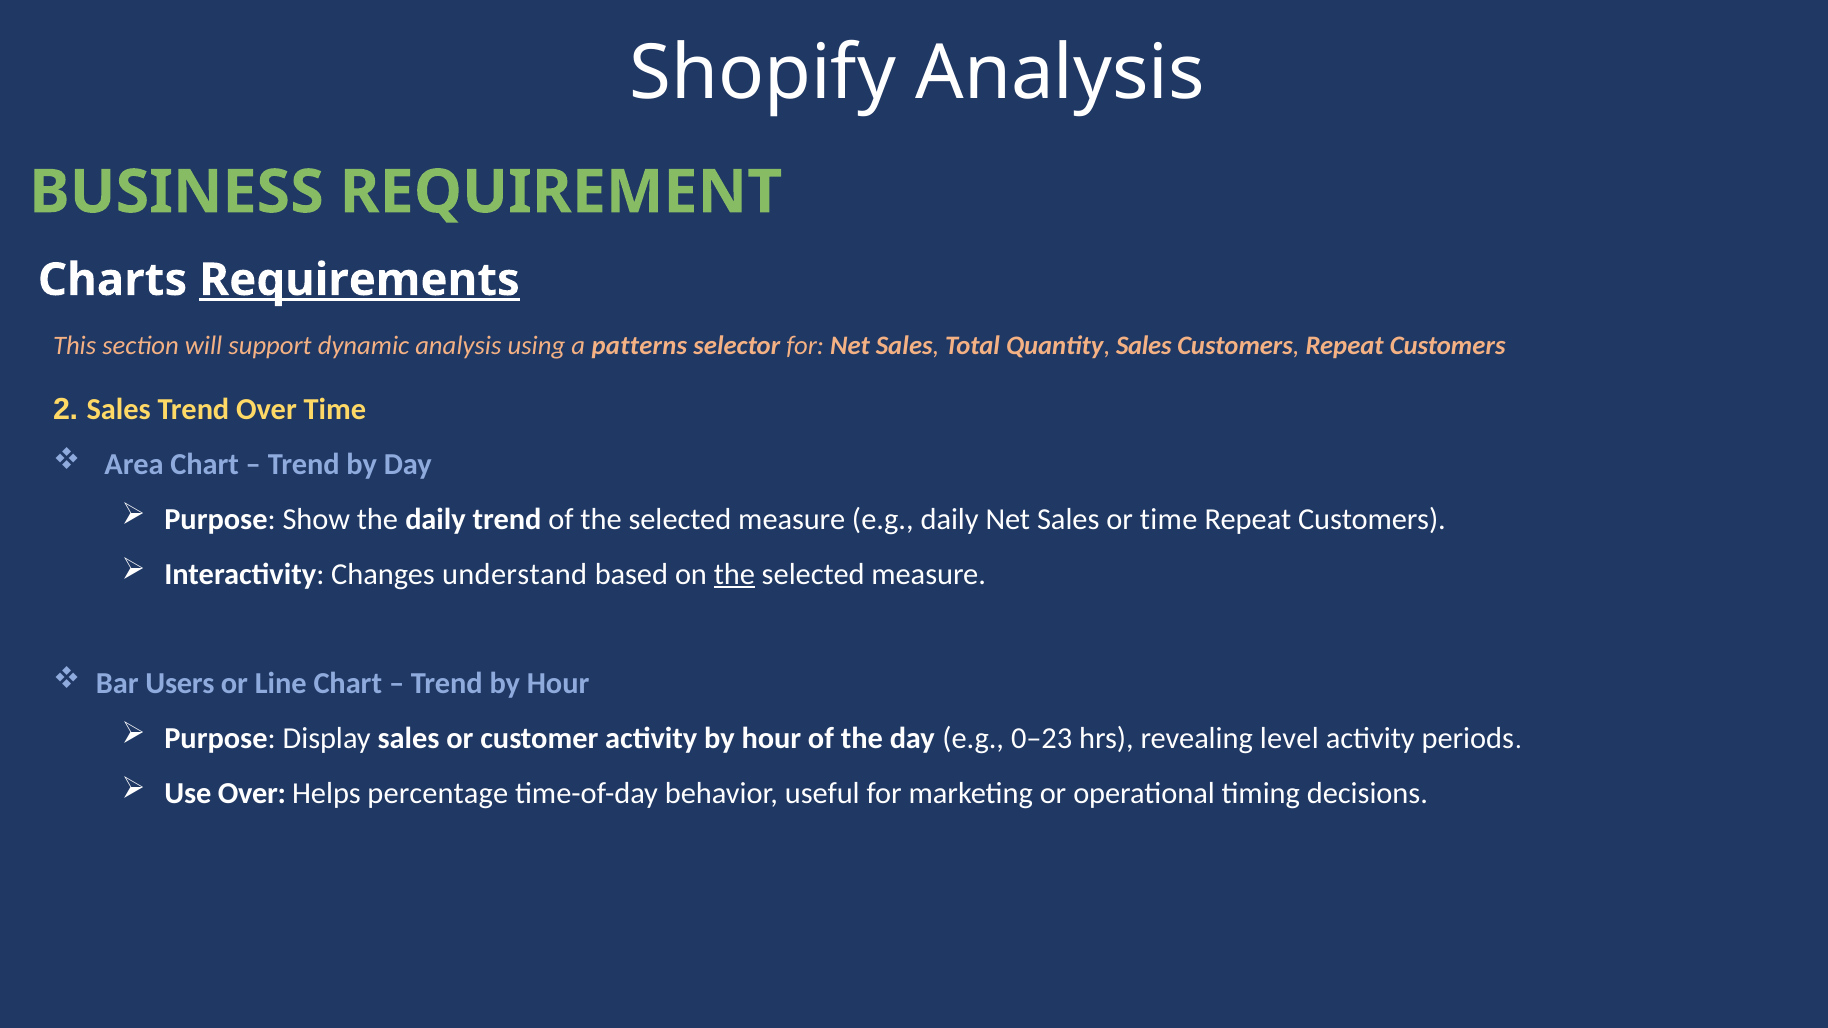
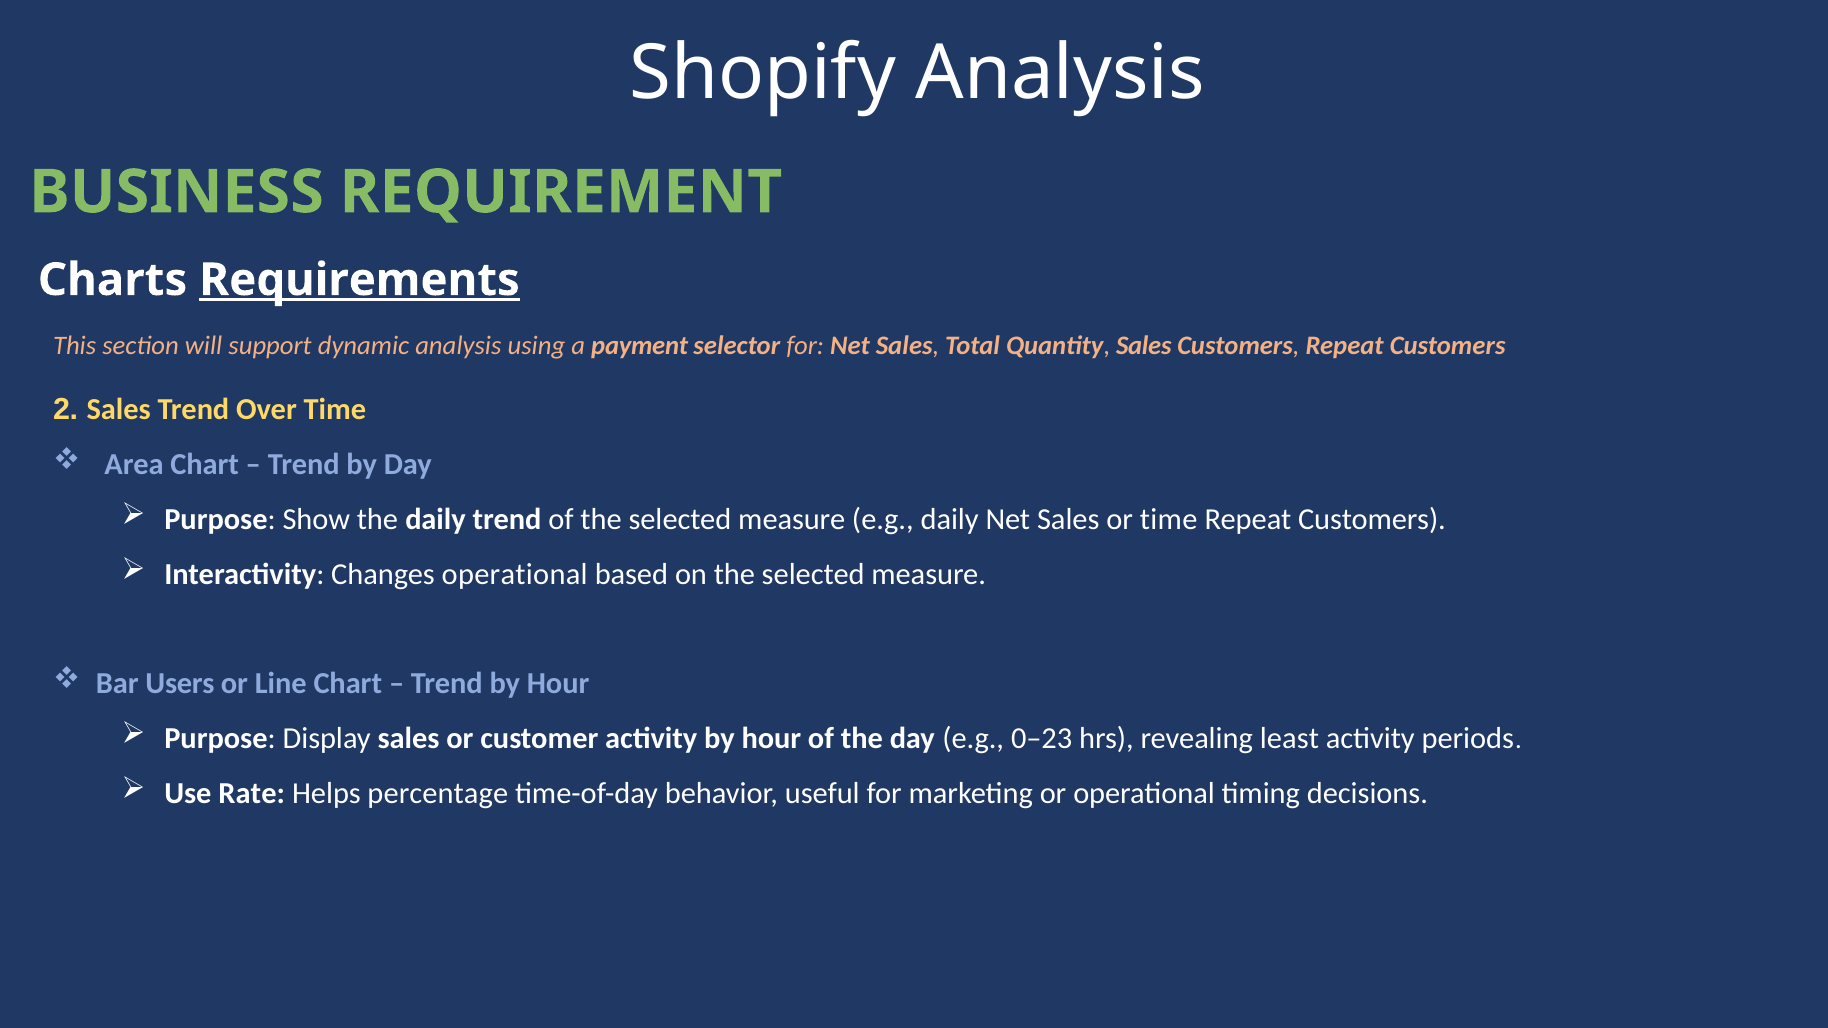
patterns: patterns -> payment
Changes understand: understand -> operational
the at (734, 574) underline: present -> none
level: level -> least
Use Over: Over -> Rate
